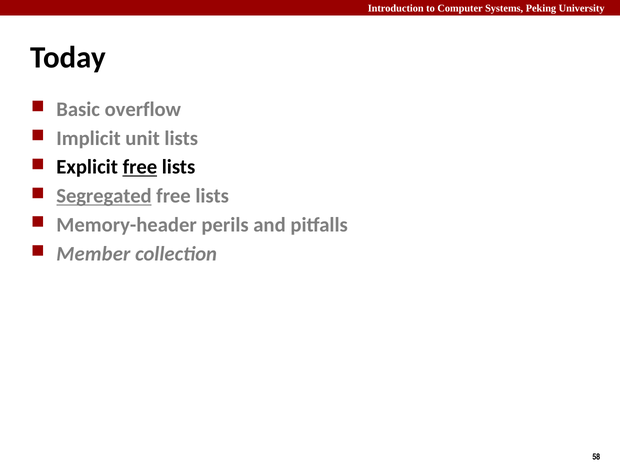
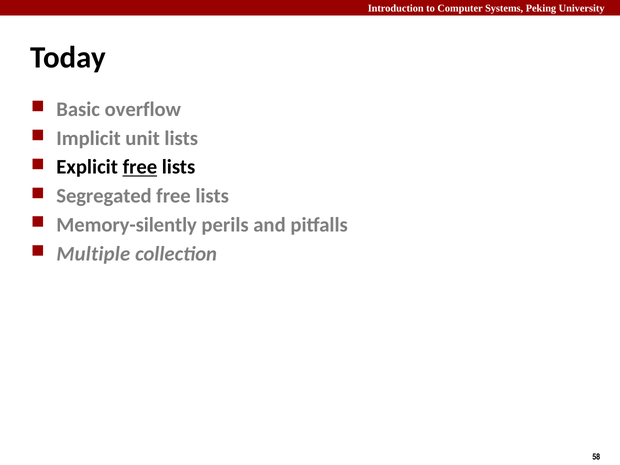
Segregated underline: present -> none
Memory-header: Memory-header -> Memory-silently
Member: Member -> Multiple
